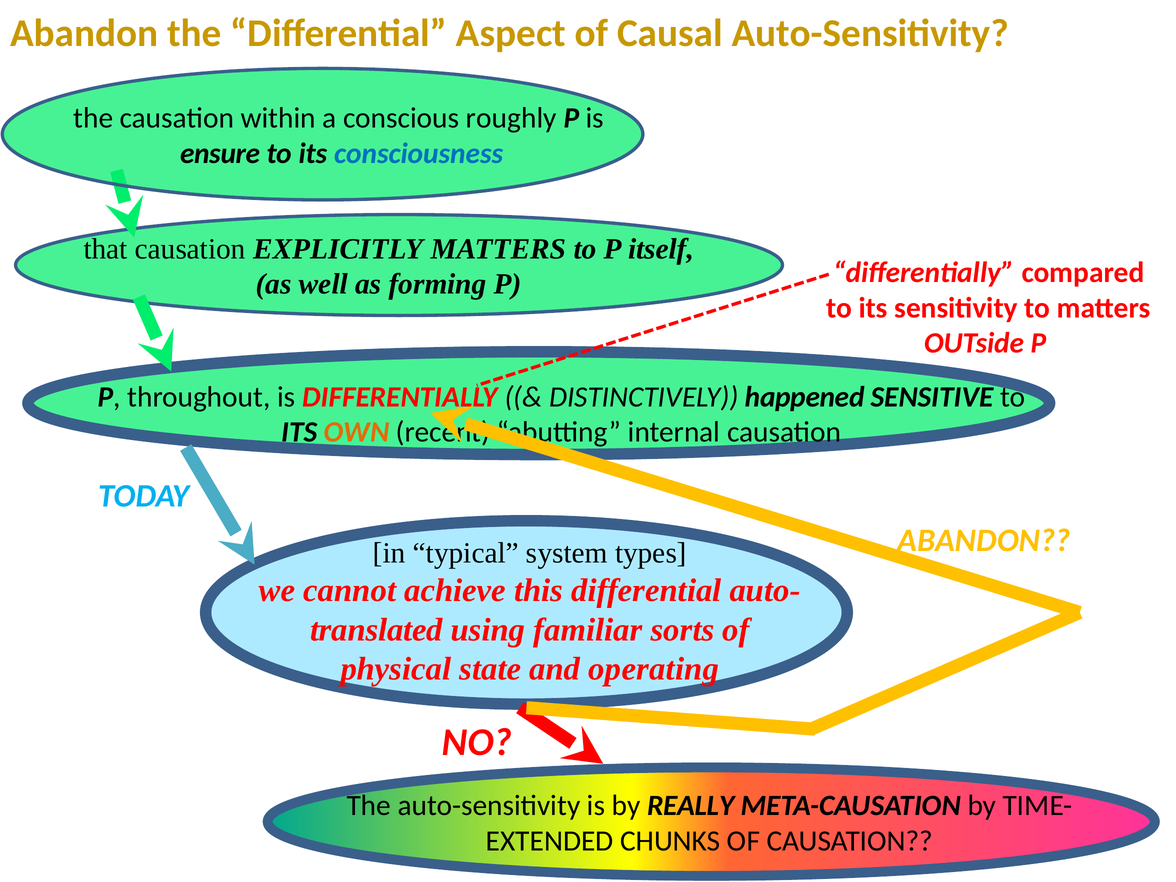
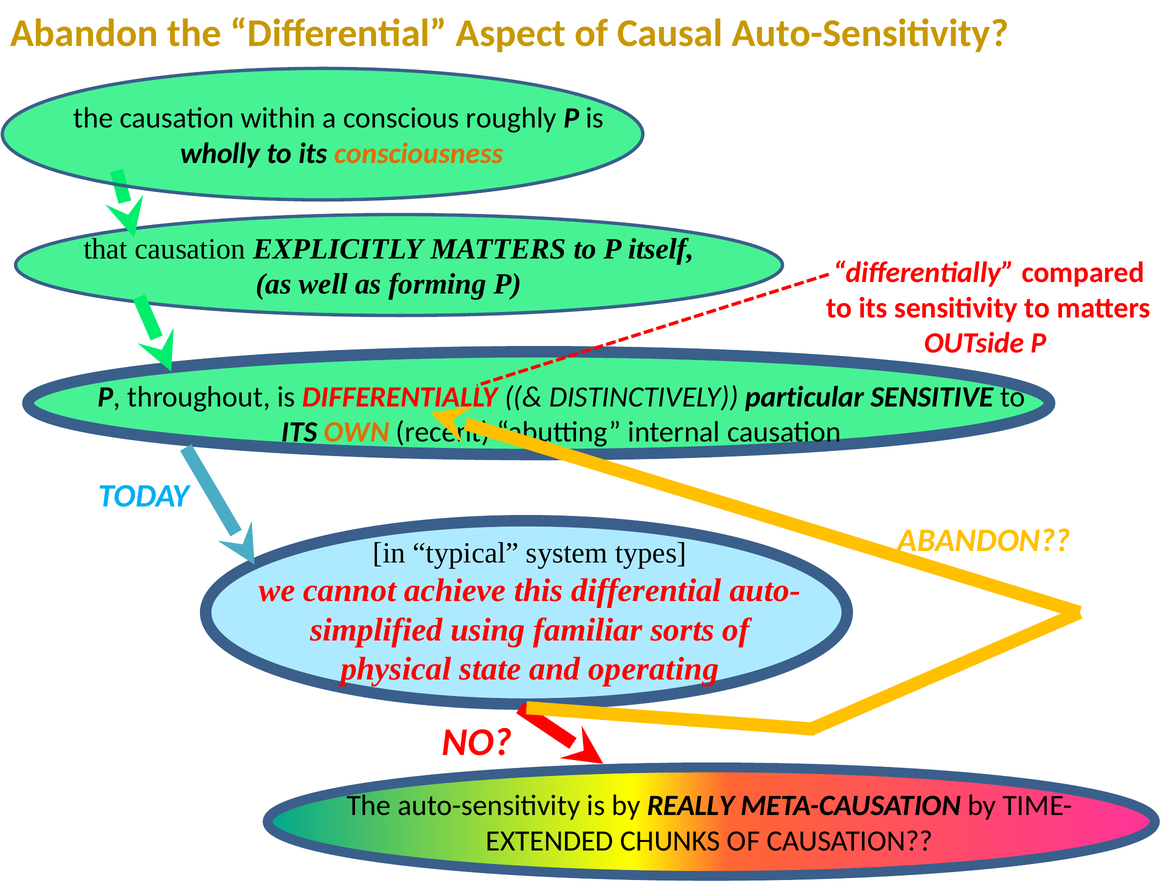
ensure: ensure -> wholly
consciousness colour: blue -> orange
happened: happened -> particular
translated: translated -> simplified
